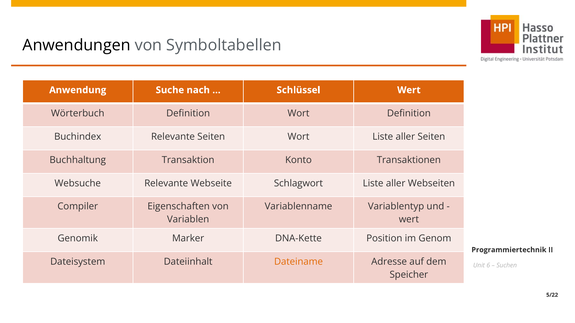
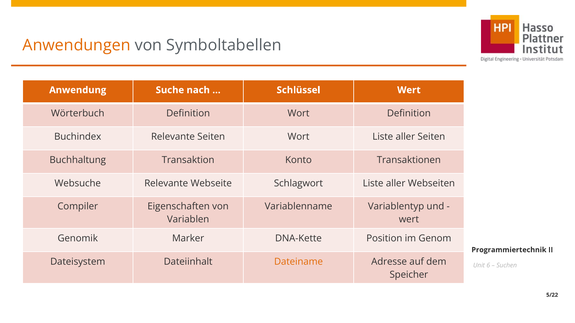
Anwendungen colour: black -> orange
